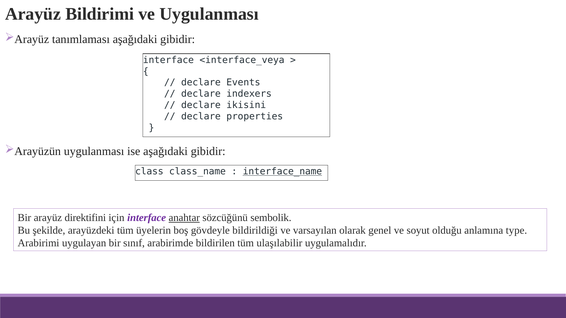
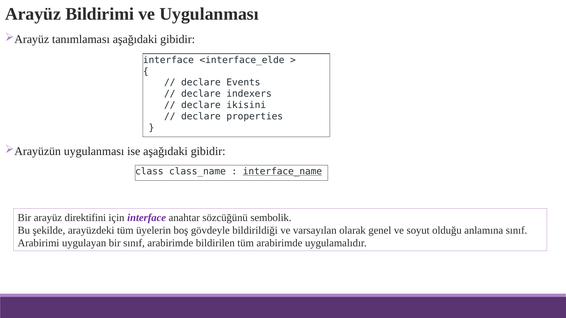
<interface_veya: <interface_veya -> <interface_elde
anahtar underline: present -> none
anlamına type: type -> sınıf
tüm ulaşılabilir: ulaşılabilir -> arabirimde
